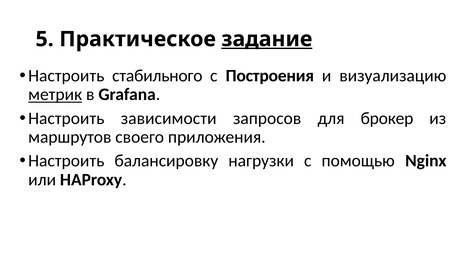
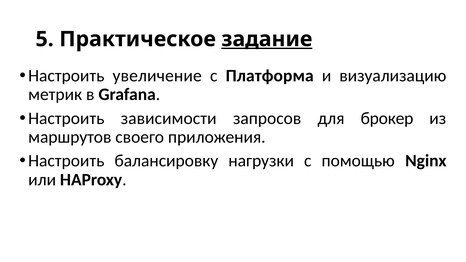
стабильного: стабильного -> увеличение
Построения: Построения -> Платформа
метрик underline: present -> none
